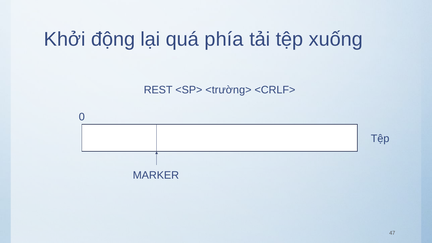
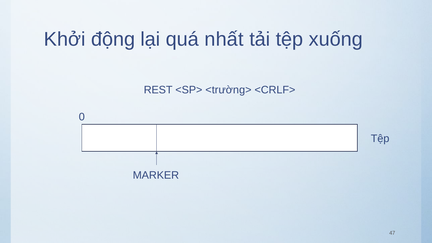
phía: phía -> nhất
